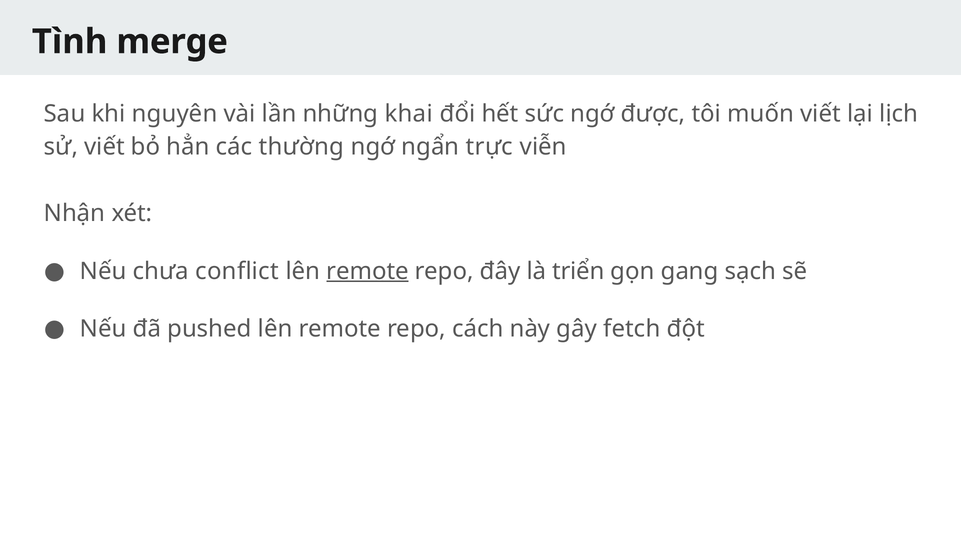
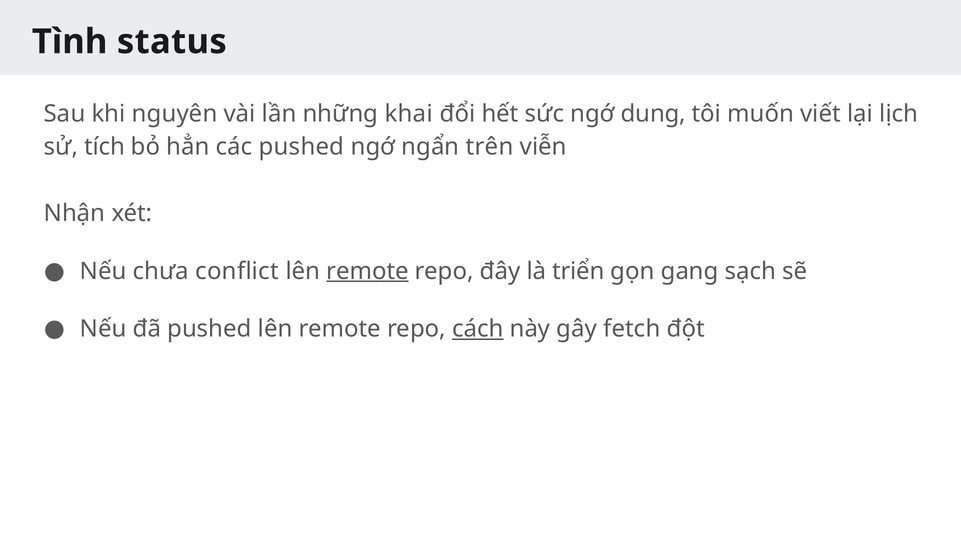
merge: merge -> status
được: được -> dung
sử viết: viết -> tích
các thường: thường -> pushed
trực: trực -> trên
cách underline: none -> present
